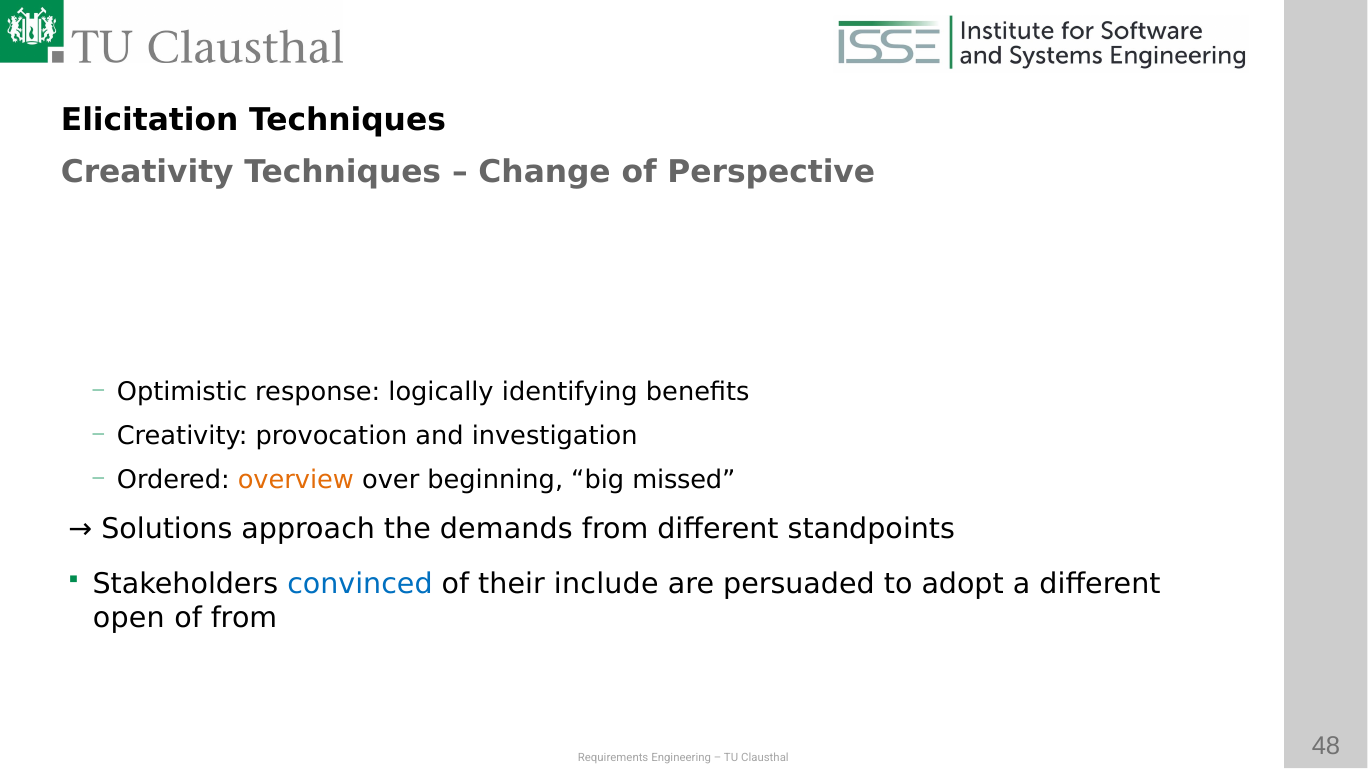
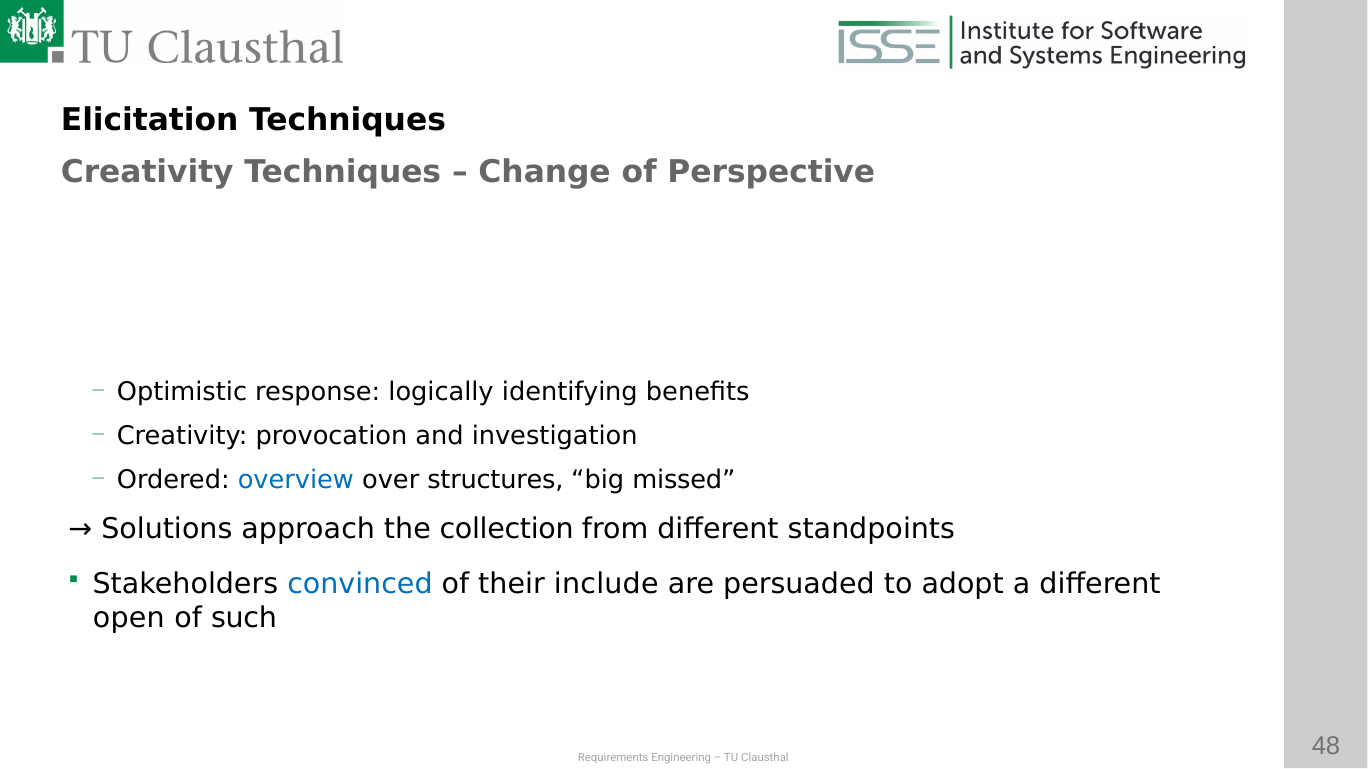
overview colour: orange -> blue
beginning: beginning -> structures
demands: demands -> collection
of from: from -> such
